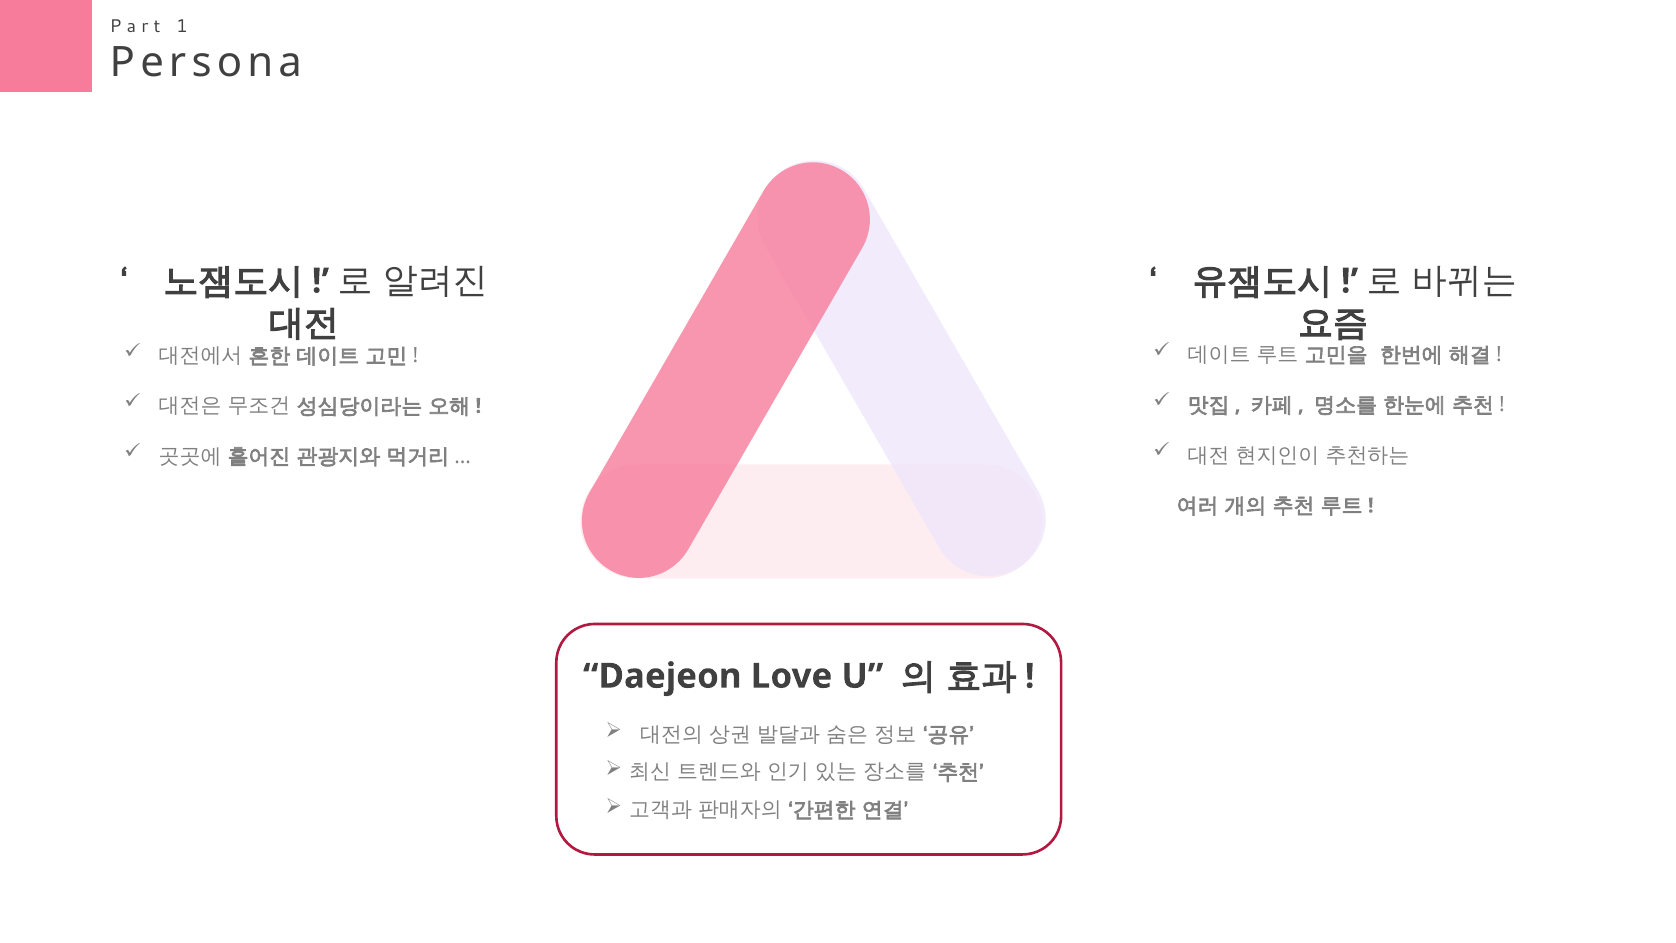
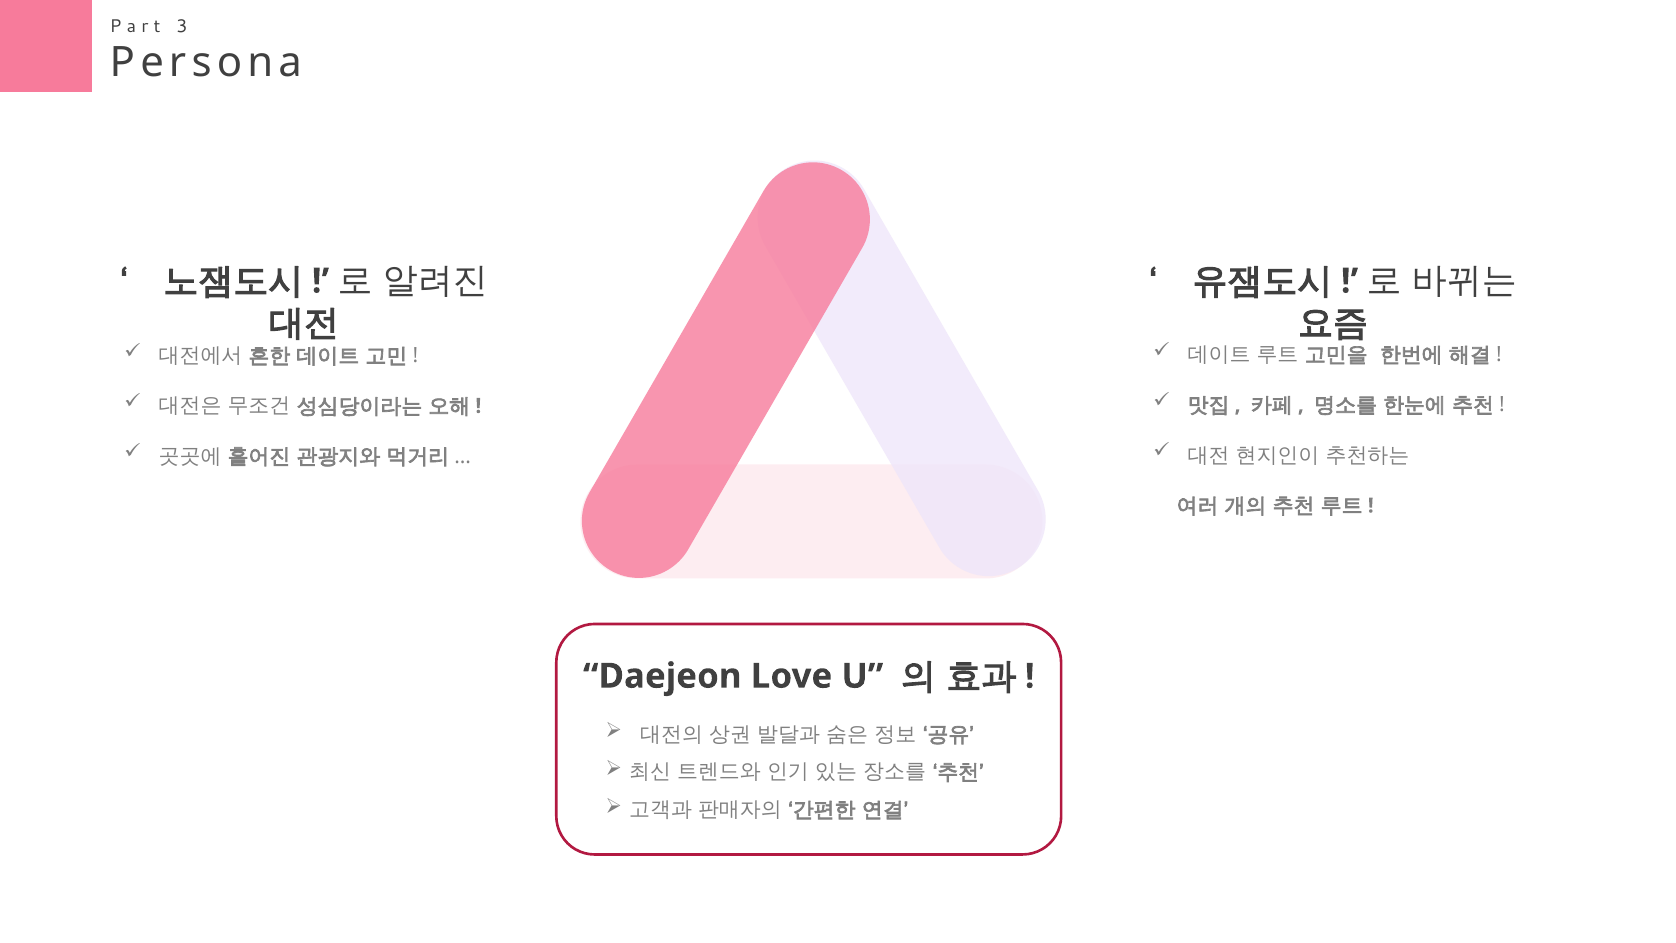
1: 1 -> 3
